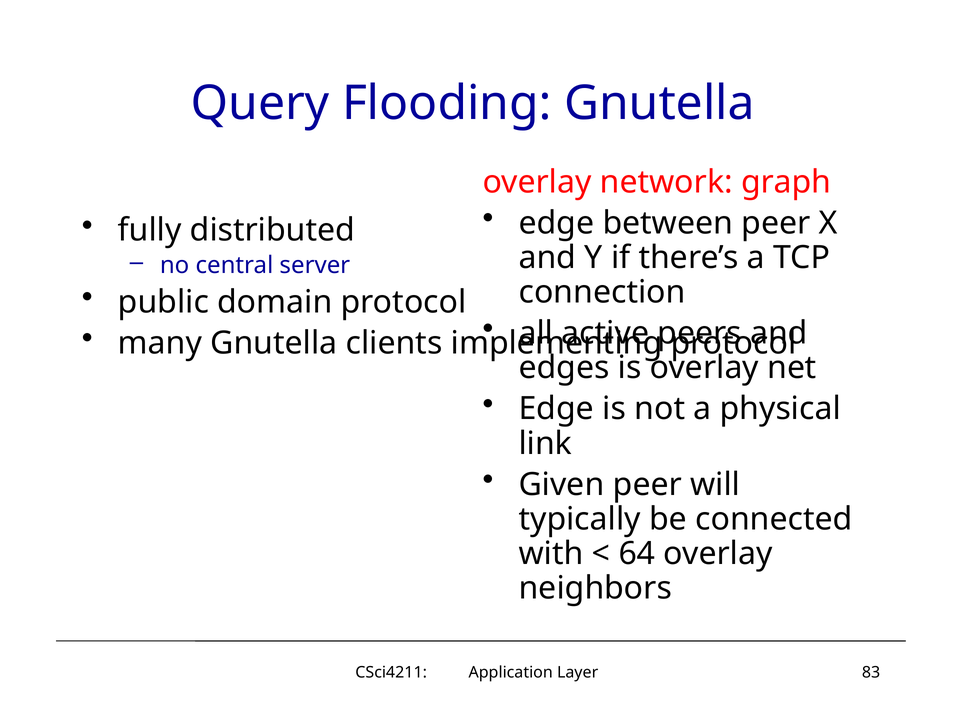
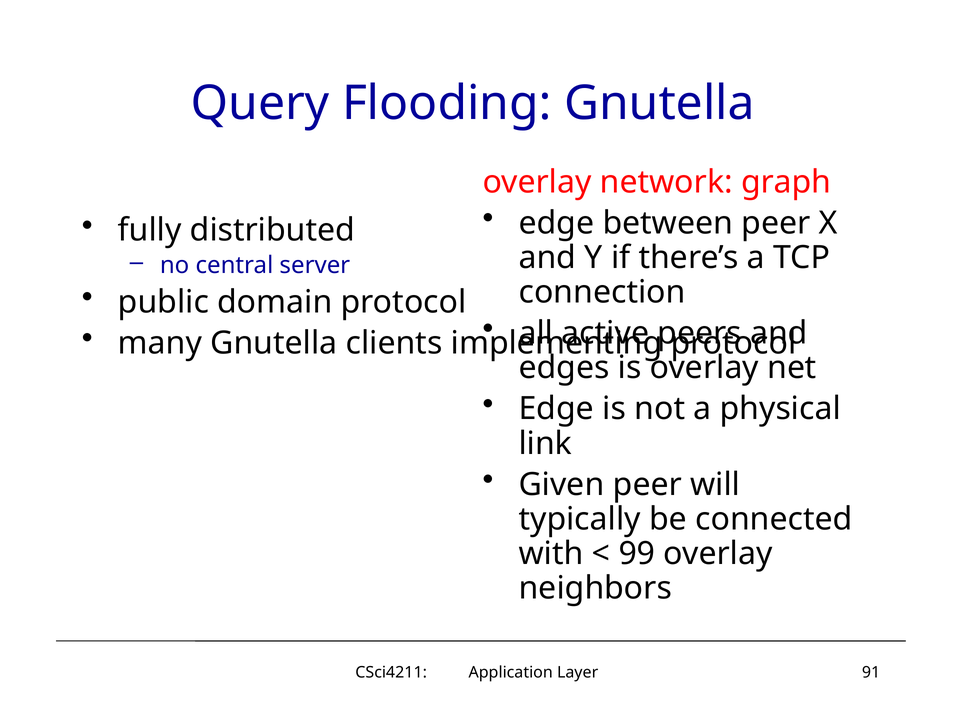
64: 64 -> 99
83: 83 -> 91
